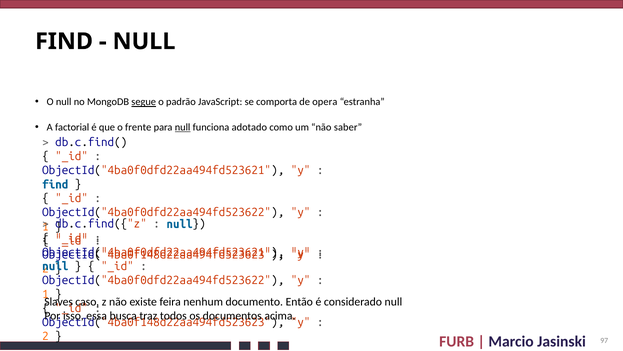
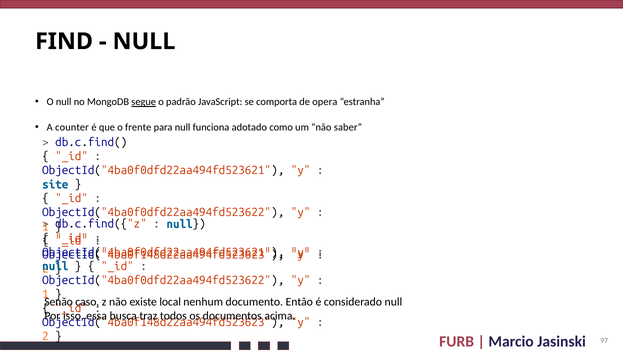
factorial: factorial -> counter
null at (183, 127) underline: present -> none
find at (55, 184): find -> site
Slaves: Slaves -> Senão
feira: feira -> local
